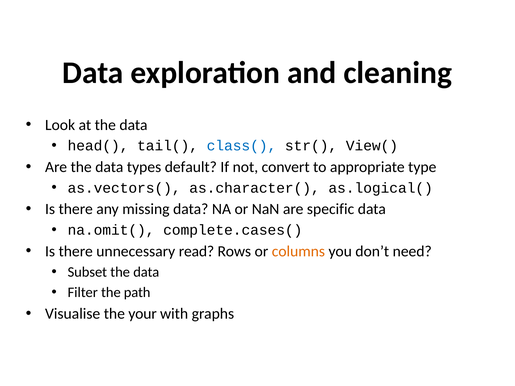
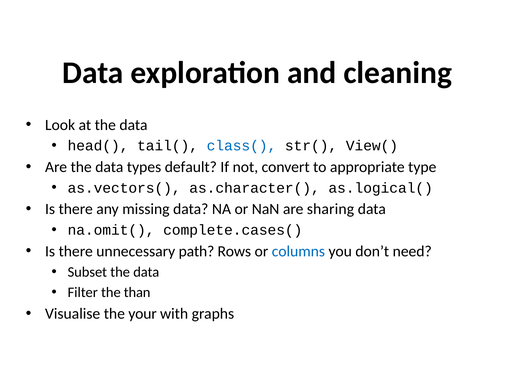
specific: specific -> sharing
read: read -> path
columns colour: orange -> blue
path: path -> than
